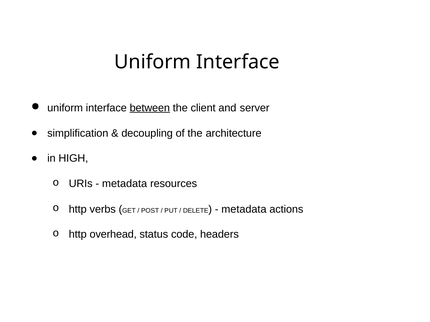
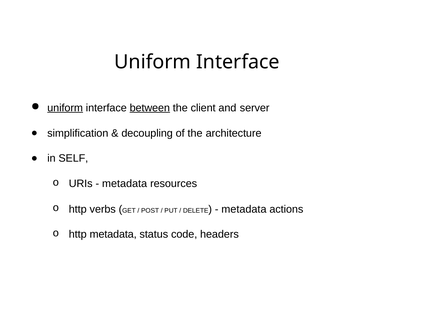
uniform at (65, 108) underline: none -> present
HIGH: HIGH -> SELF
http overhead: overhead -> metadata
